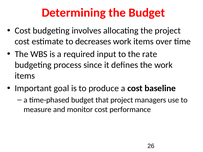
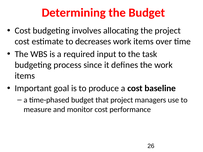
rate: rate -> task
